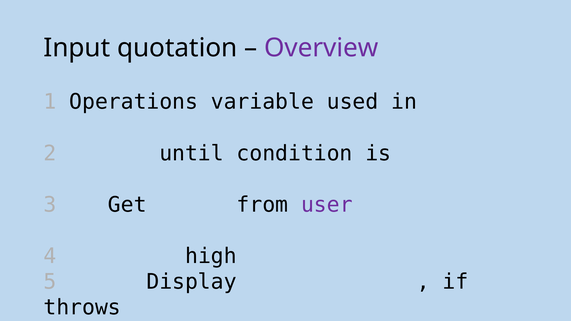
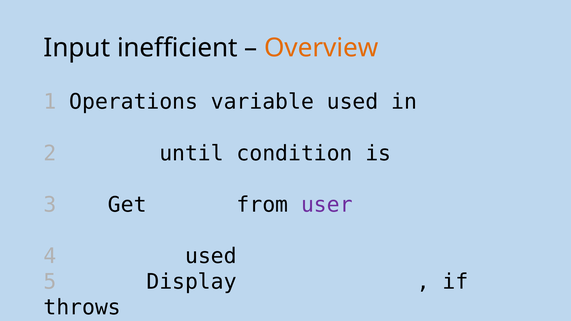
quotation: quotation -> inefficient
Overview colour: purple -> orange
4 high: high -> used
